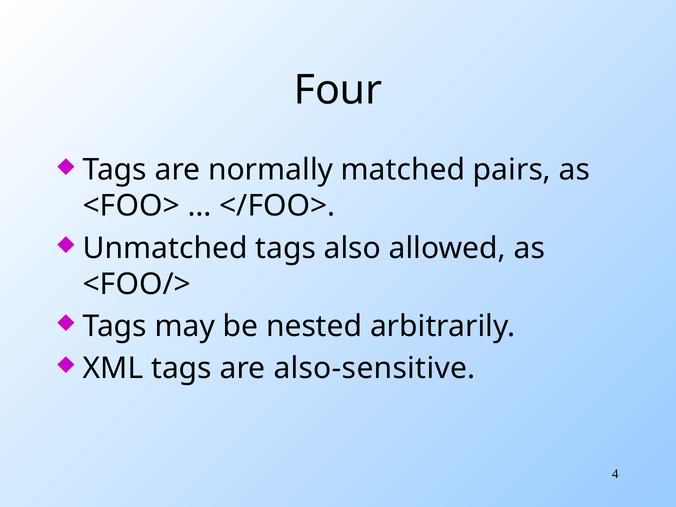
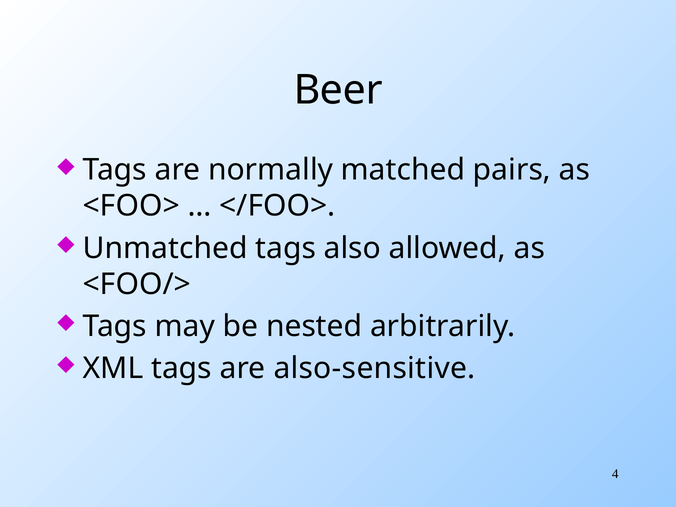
Four: Four -> Beer
